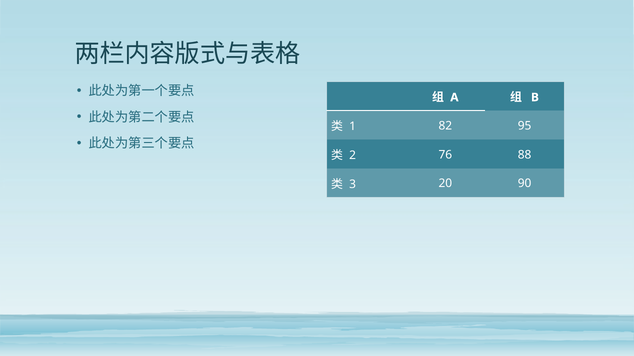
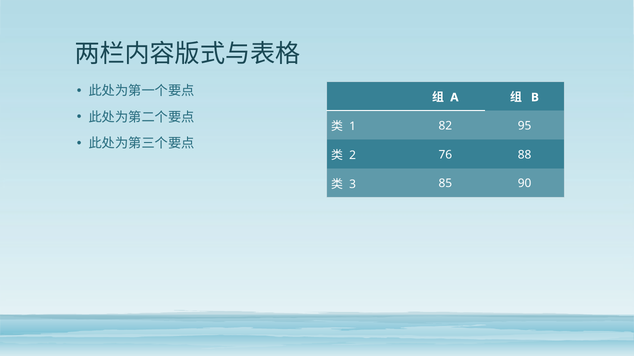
20: 20 -> 85
